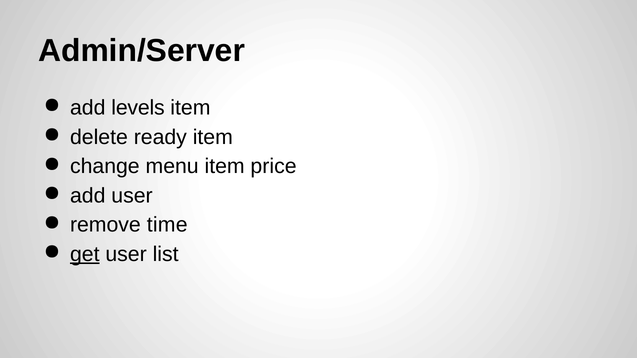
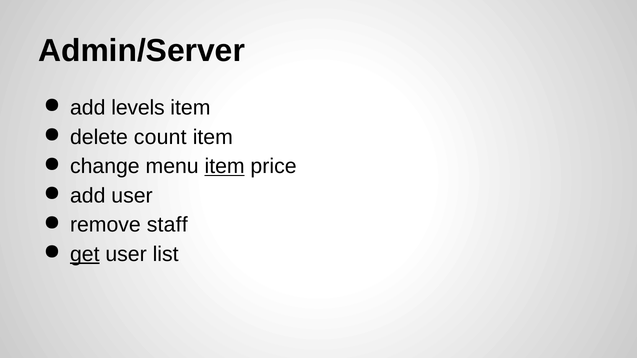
ready: ready -> count
item at (225, 167) underline: none -> present
time: time -> staff
